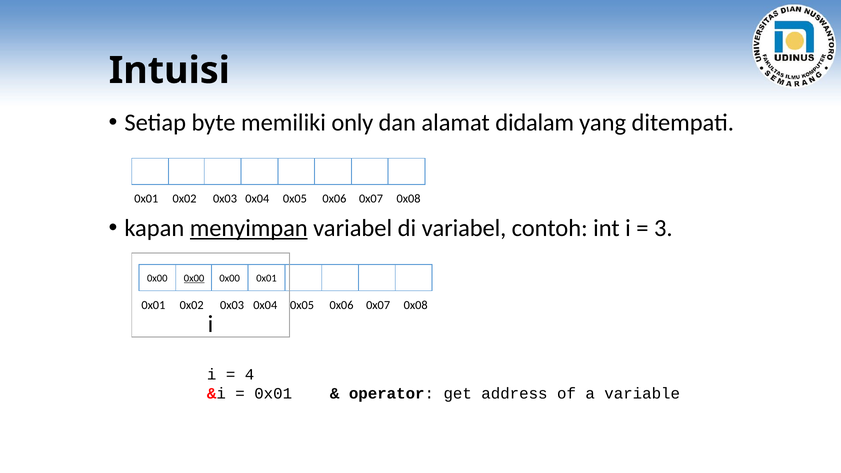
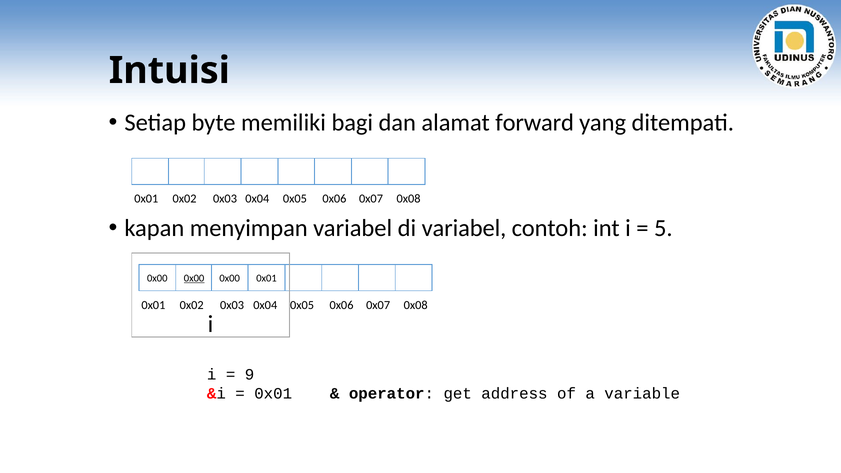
only: only -> bagi
didalam: didalam -> forward
menyimpan underline: present -> none
3: 3 -> 5
4: 4 -> 9
